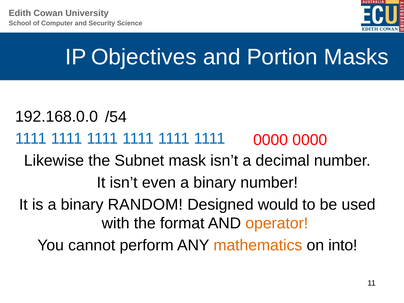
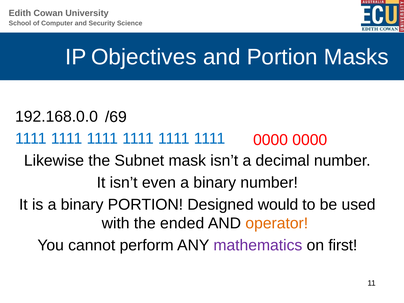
/54: /54 -> /69
binary RANDOM: RANDOM -> PORTION
format: format -> ended
mathematics colour: orange -> purple
into: into -> first
